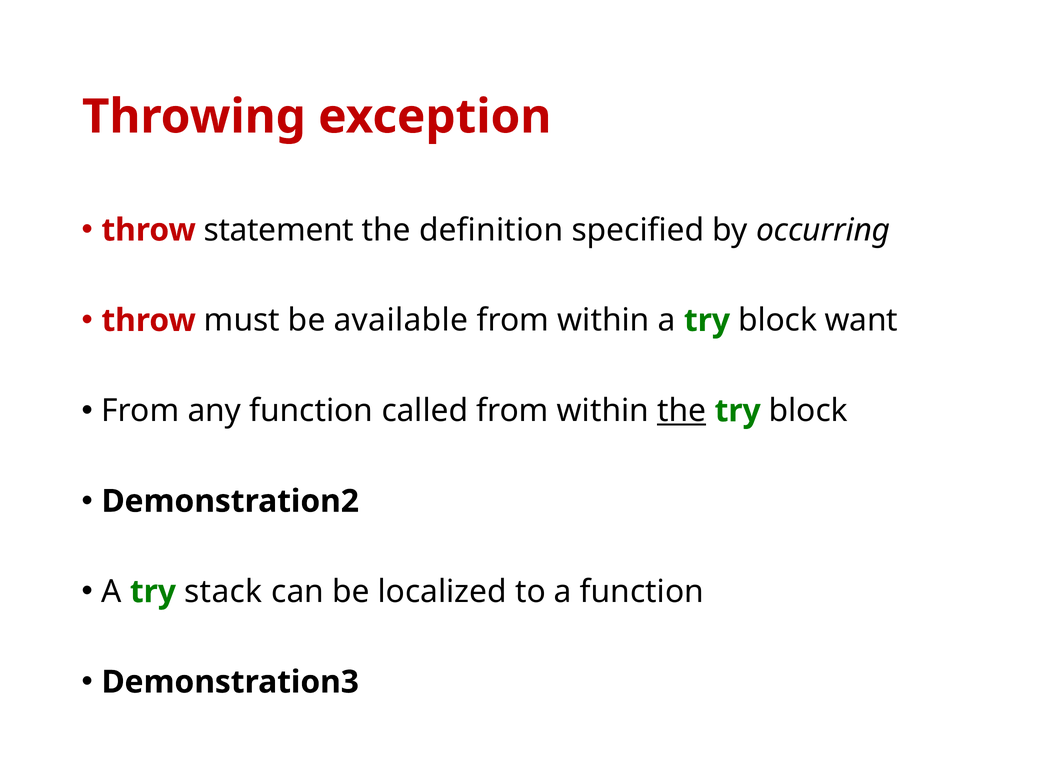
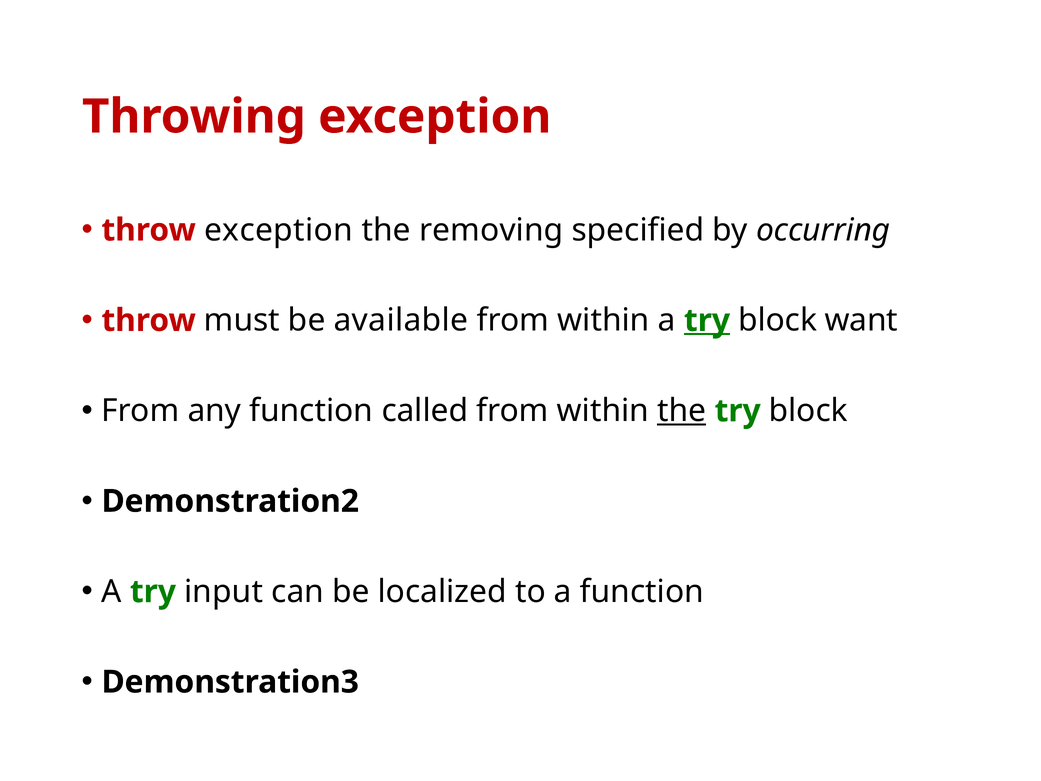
throw statement: statement -> exception
definition: definition -> removing
try at (707, 320) underline: none -> present
stack: stack -> input
